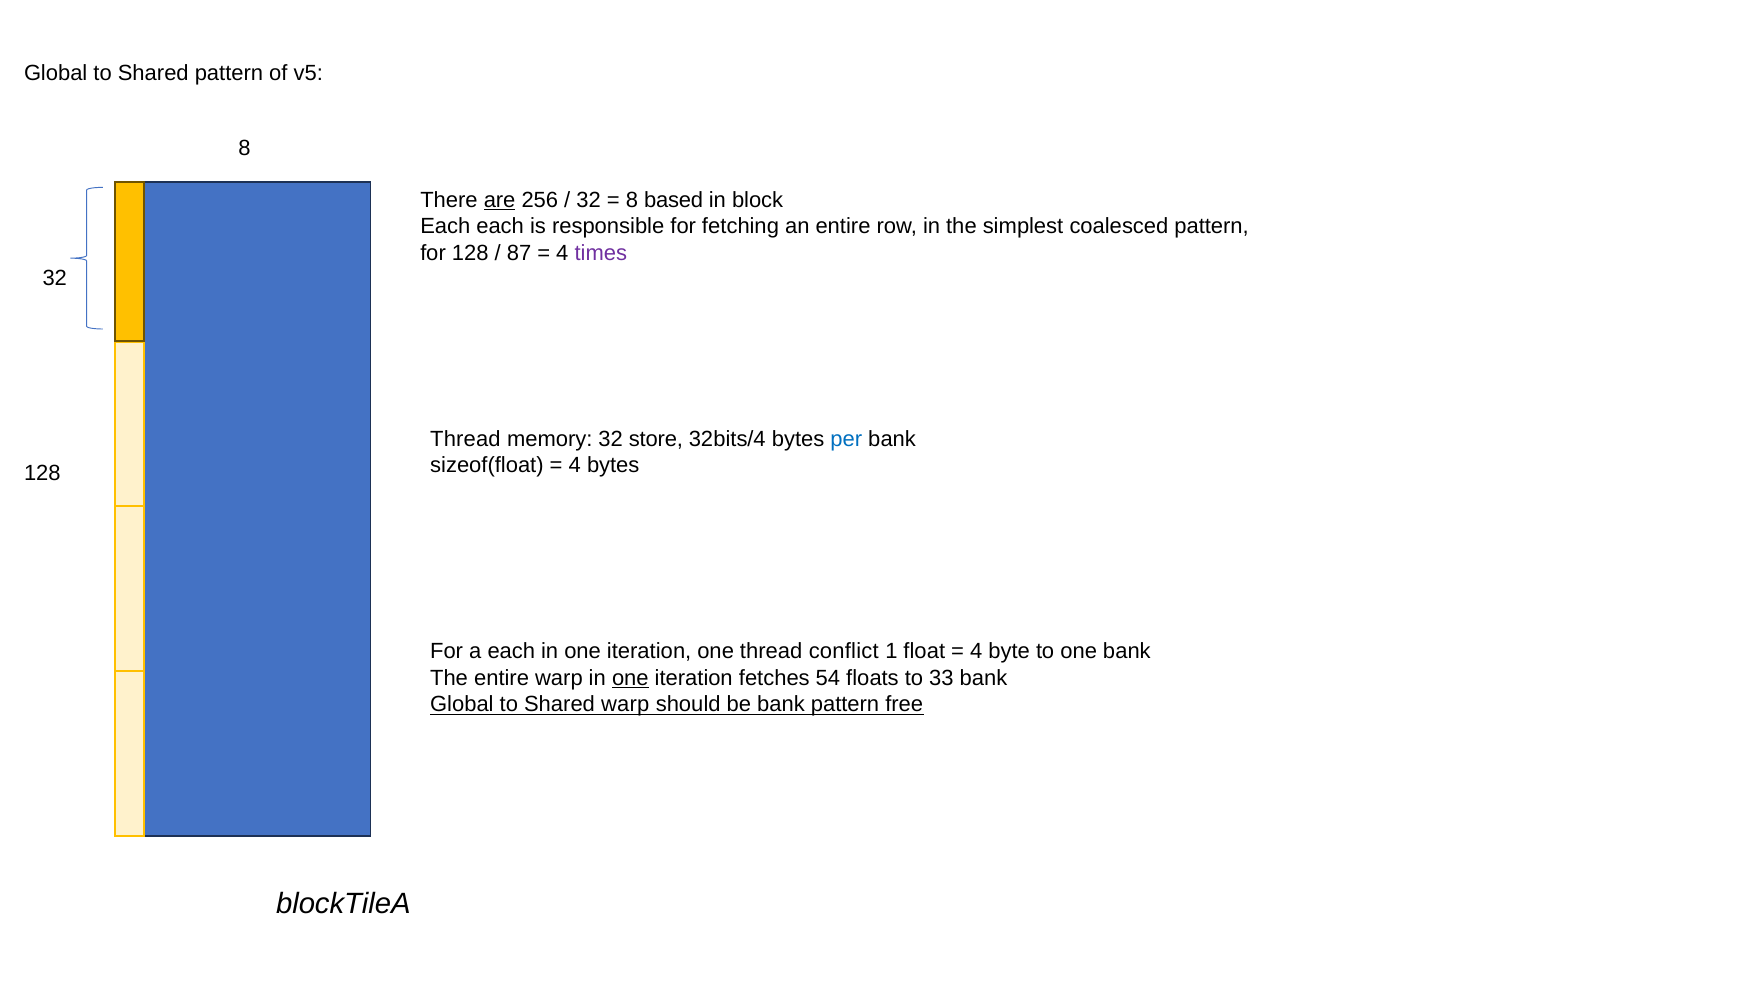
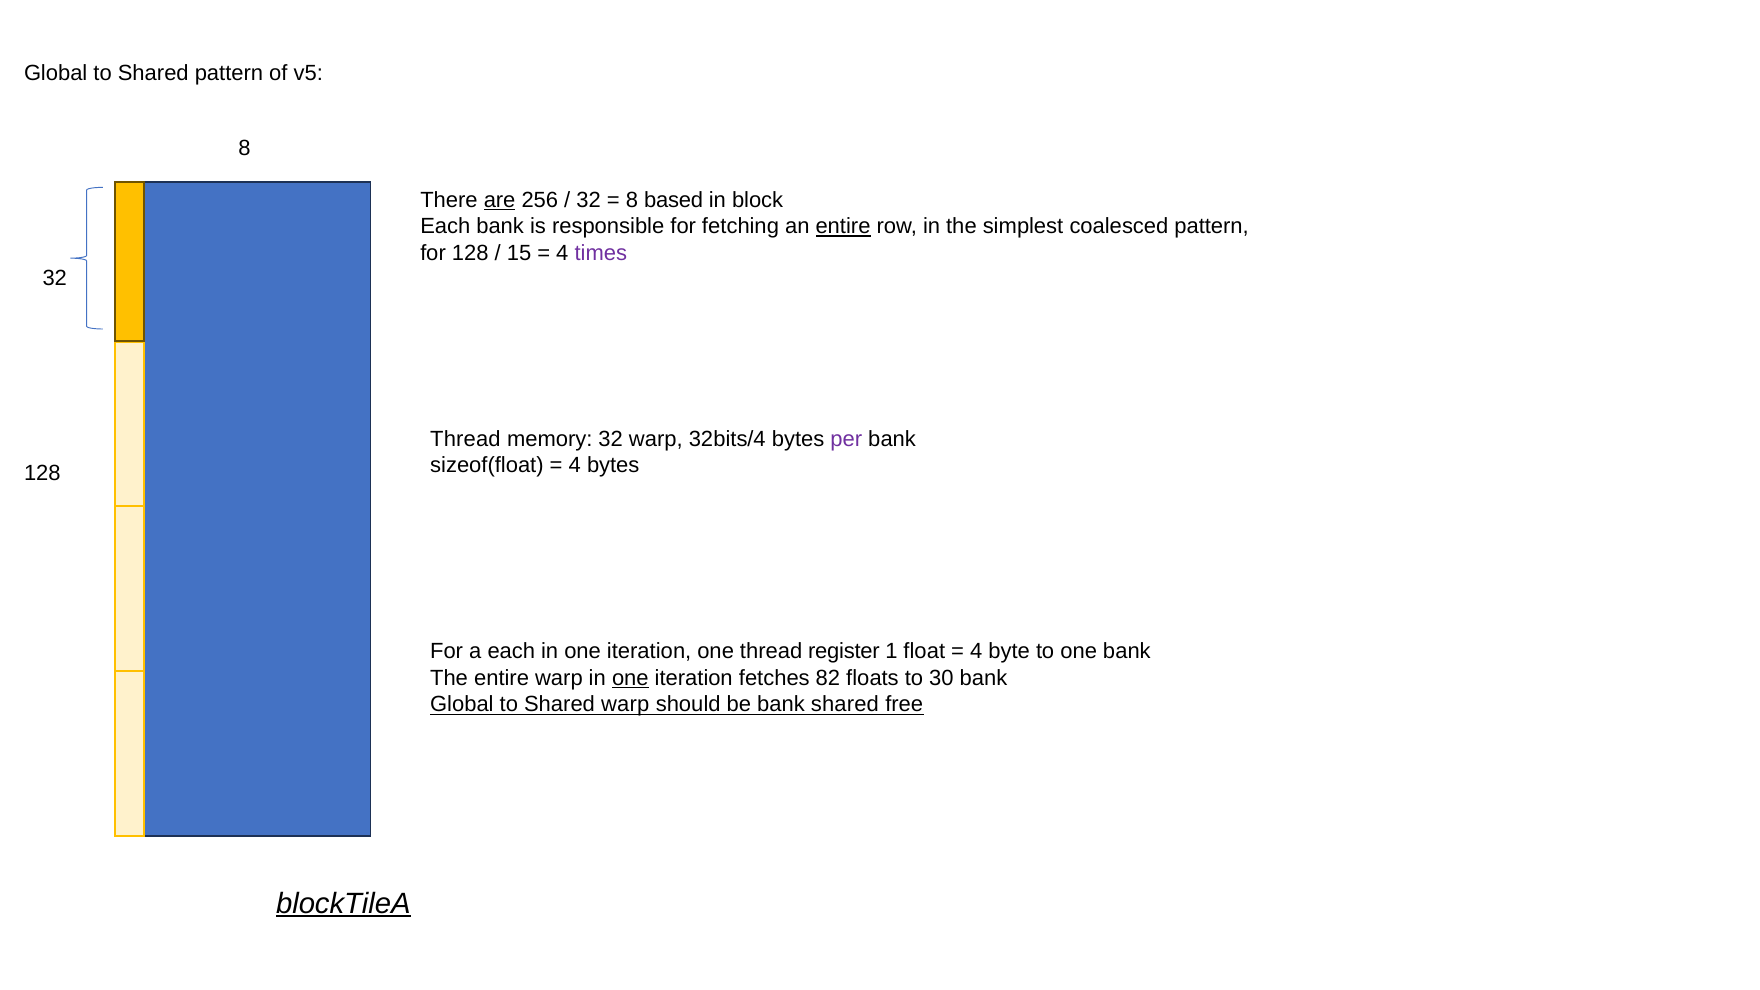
Each each: each -> bank
entire at (843, 227) underline: none -> present
87: 87 -> 15
32 store: store -> warp
per colour: blue -> purple
conflict: conflict -> register
54: 54 -> 82
33: 33 -> 30
bank pattern: pattern -> shared
blockTileA underline: none -> present
